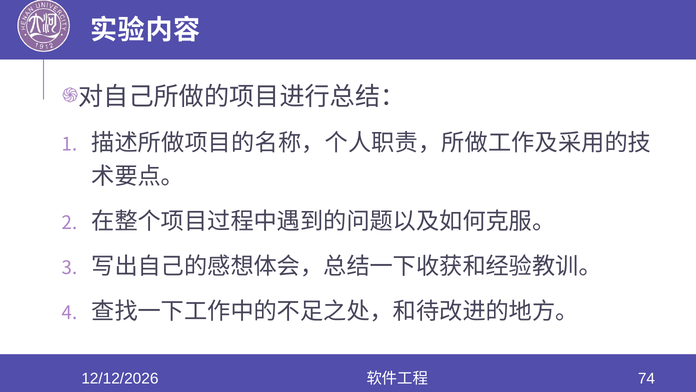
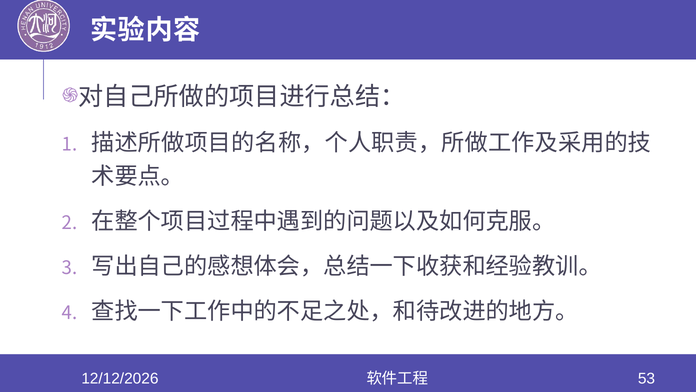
74: 74 -> 53
